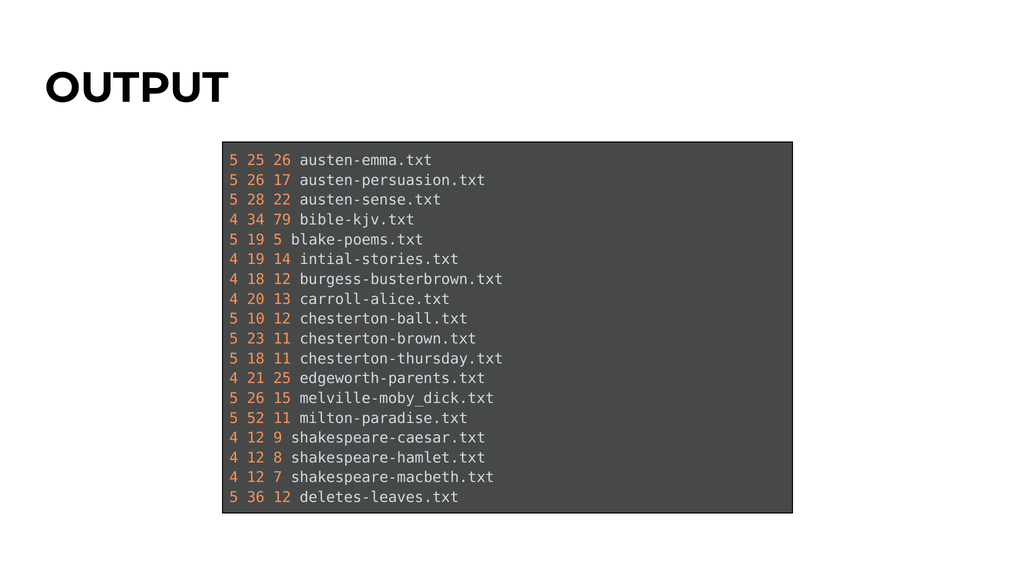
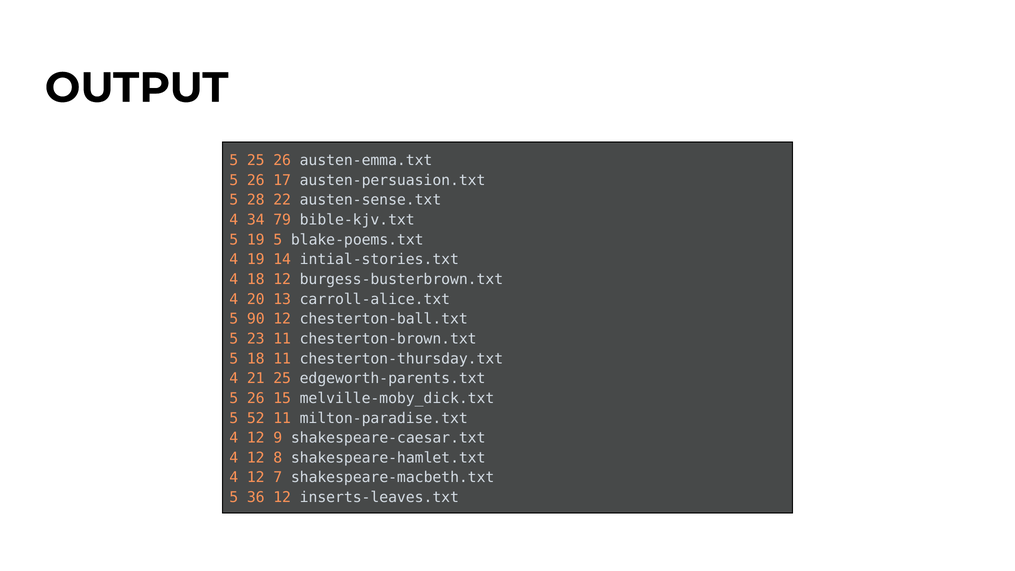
10: 10 -> 90
deletes-leaves.txt: deletes-leaves.txt -> inserts-leaves.txt
